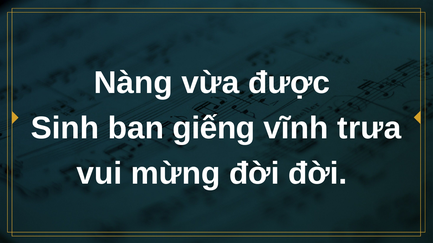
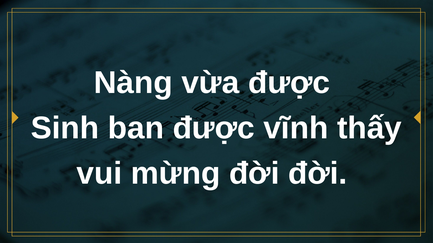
ban giếng: giếng -> được
trưa: trưa -> thấy
